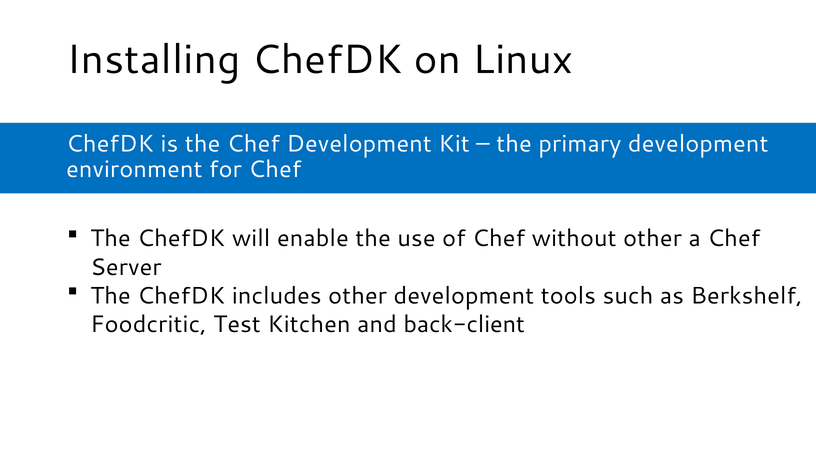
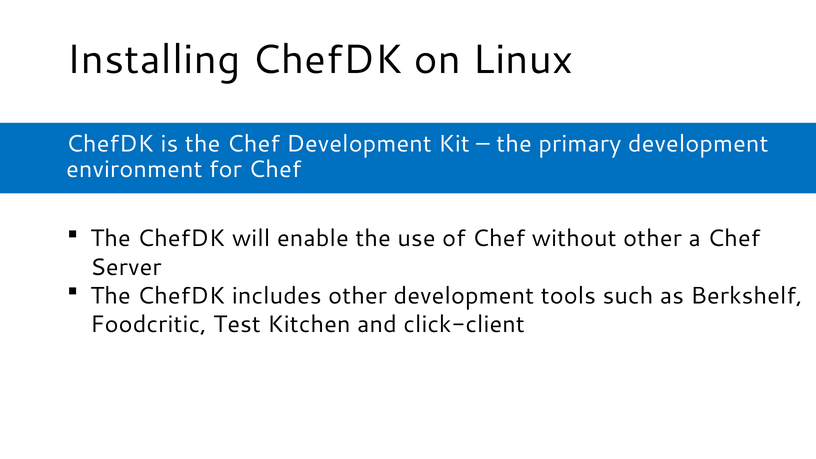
back-client: back-client -> click-client
